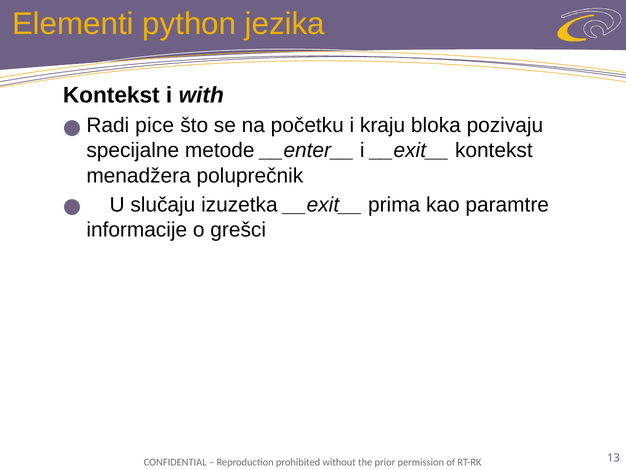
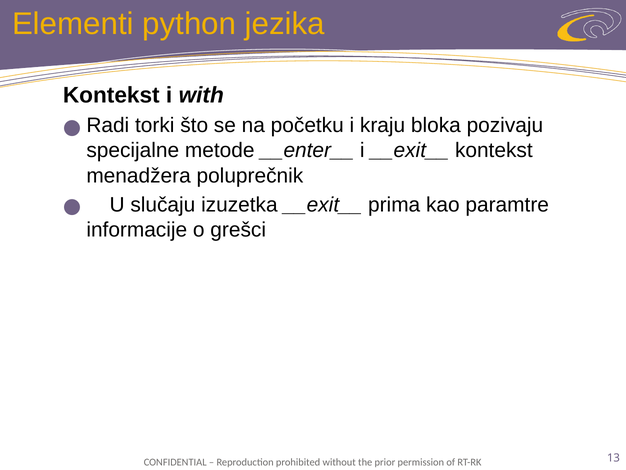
pice: pice -> torki
